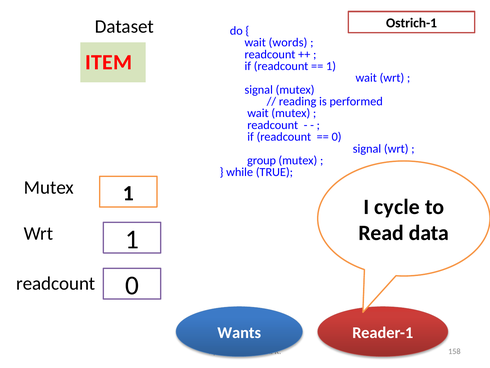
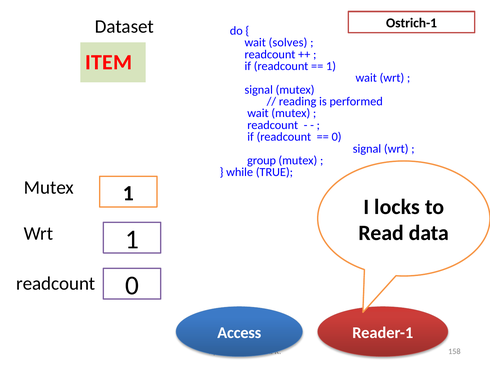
words: words -> solves
cycle: cycle -> locks
Wants: Wants -> Access
